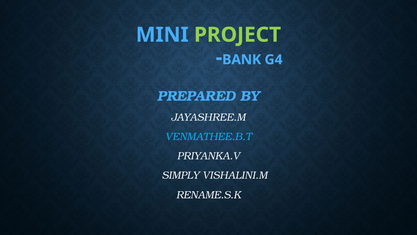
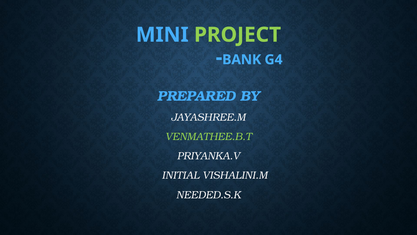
VENMATHEE.B.T colour: light blue -> light green
SIMPLY: SIMPLY -> INITIAL
RENAME.S.K: RENAME.S.K -> NEEDED.S.K
